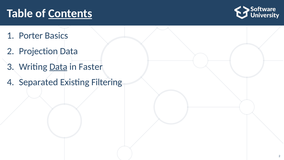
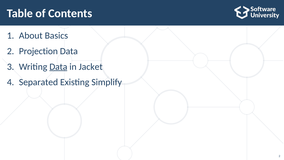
Contents underline: present -> none
Porter: Porter -> About
Faster: Faster -> Jacket
Filtering: Filtering -> Simplify
